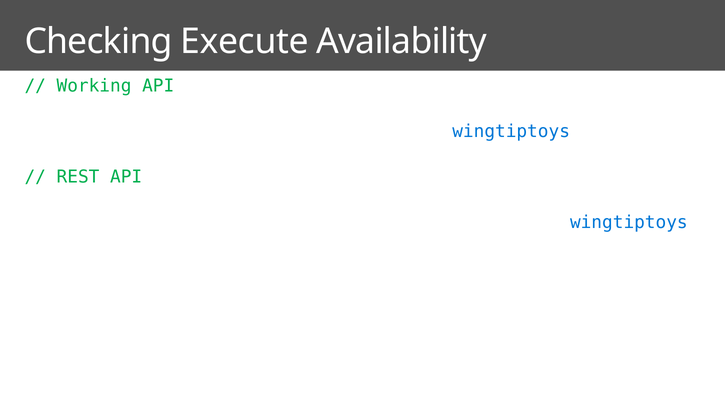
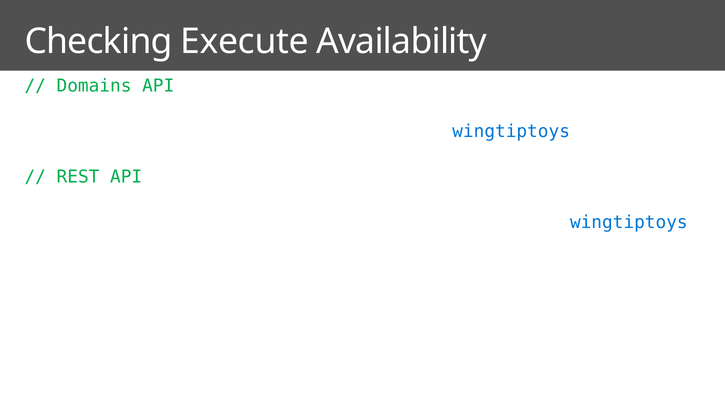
Working: Working -> Domains
